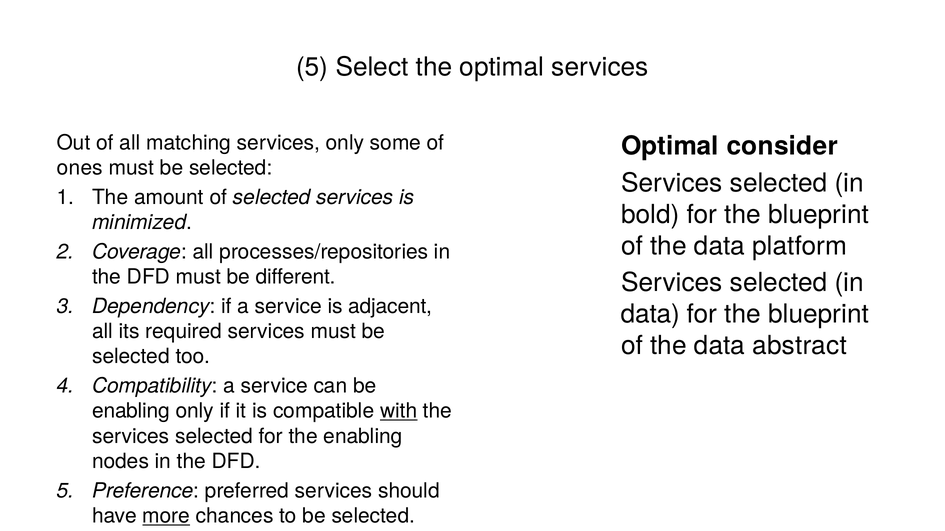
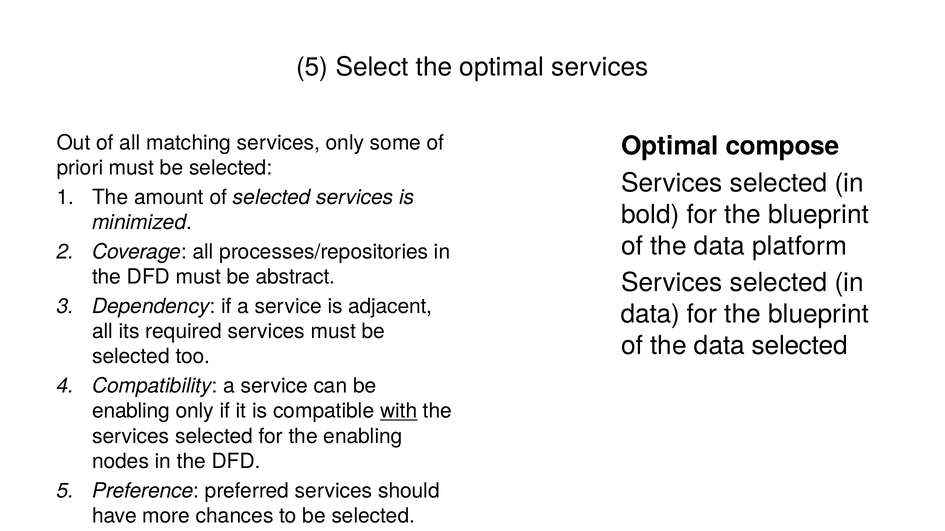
consider: consider -> compose
ones: ones -> priori
different: different -> abstract
data abstract: abstract -> selected
more underline: present -> none
